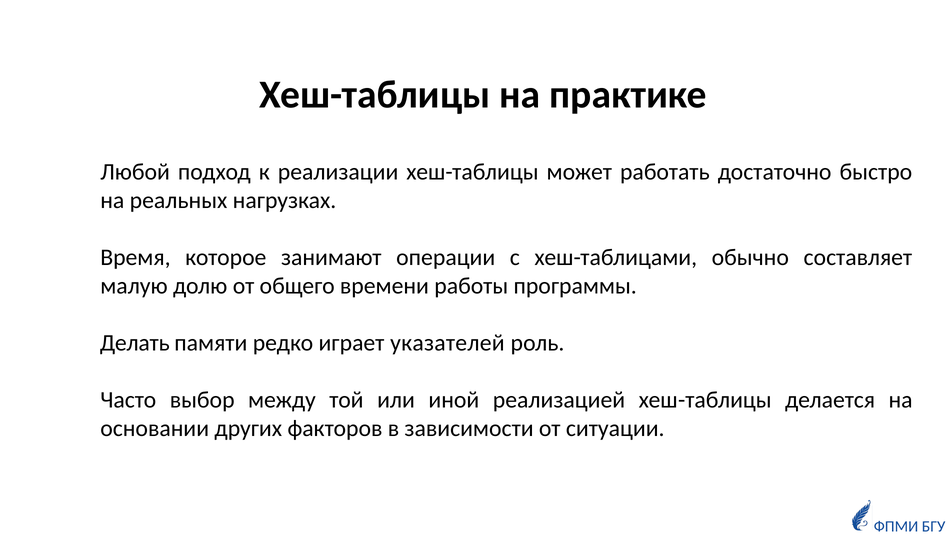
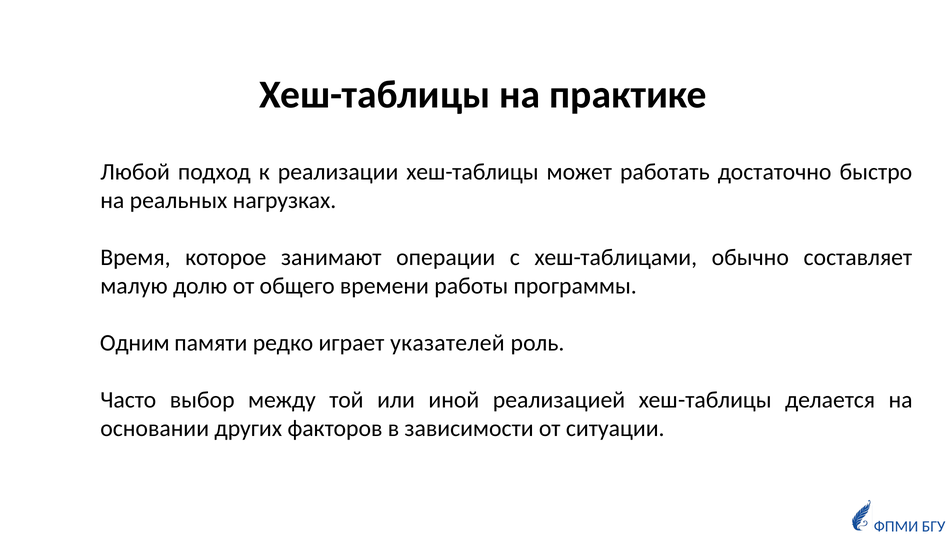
Делать: Делать -> Одним
